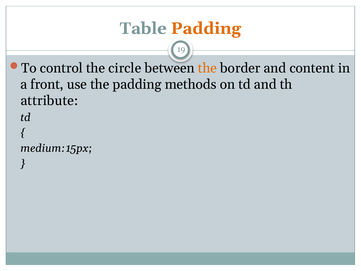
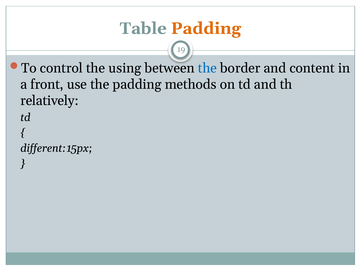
circle: circle -> using
the at (207, 68) colour: orange -> blue
attribute: attribute -> relatively
medium:15px: medium:15px -> different:15px
